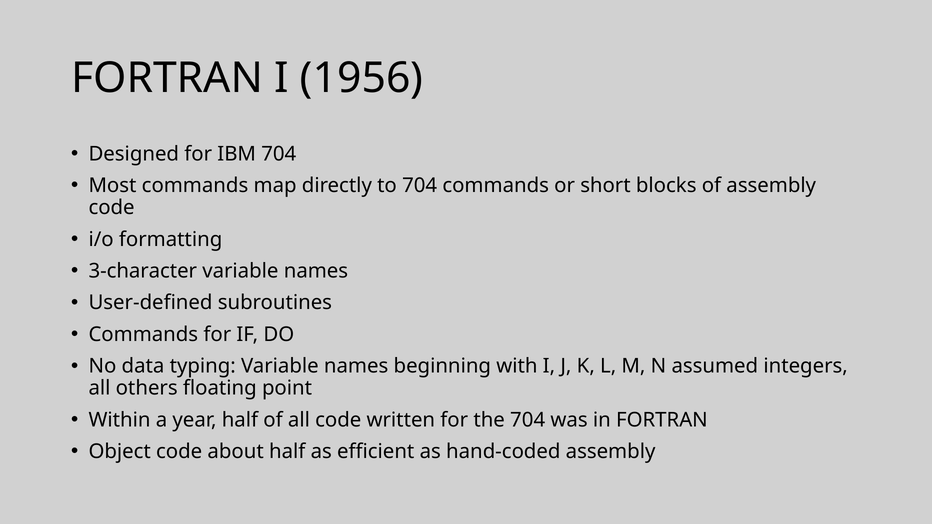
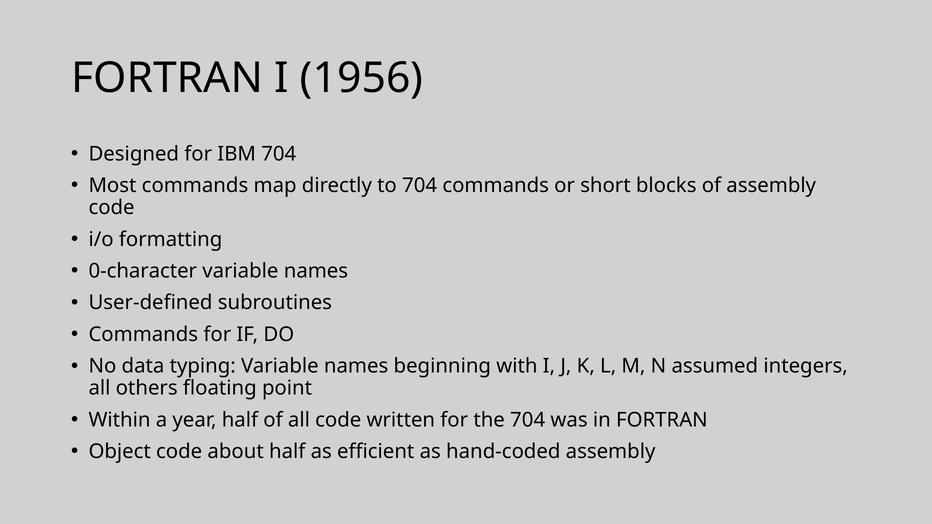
3-character: 3-character -> 0-character
